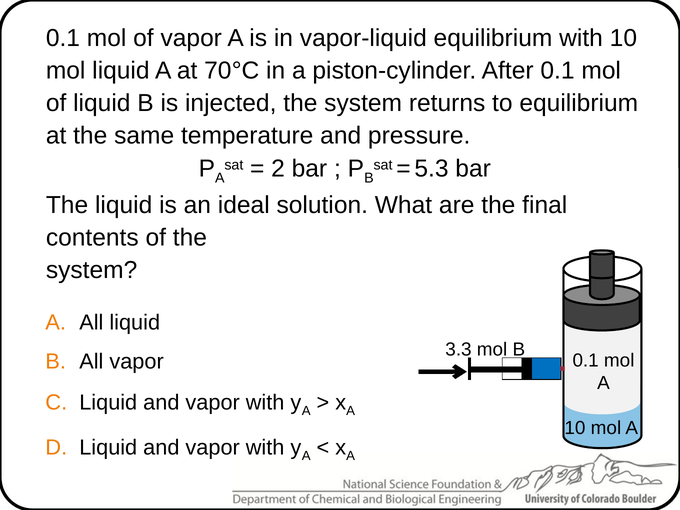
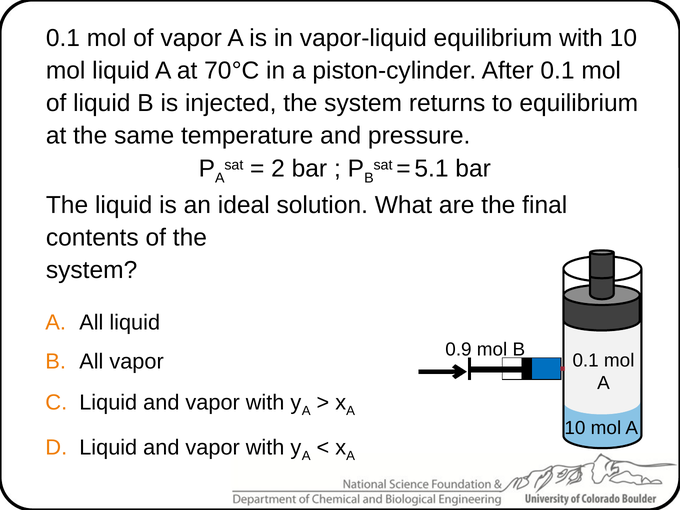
5.3: 5.3 -> 5.1
3.3: 3.3 -> 0.9
